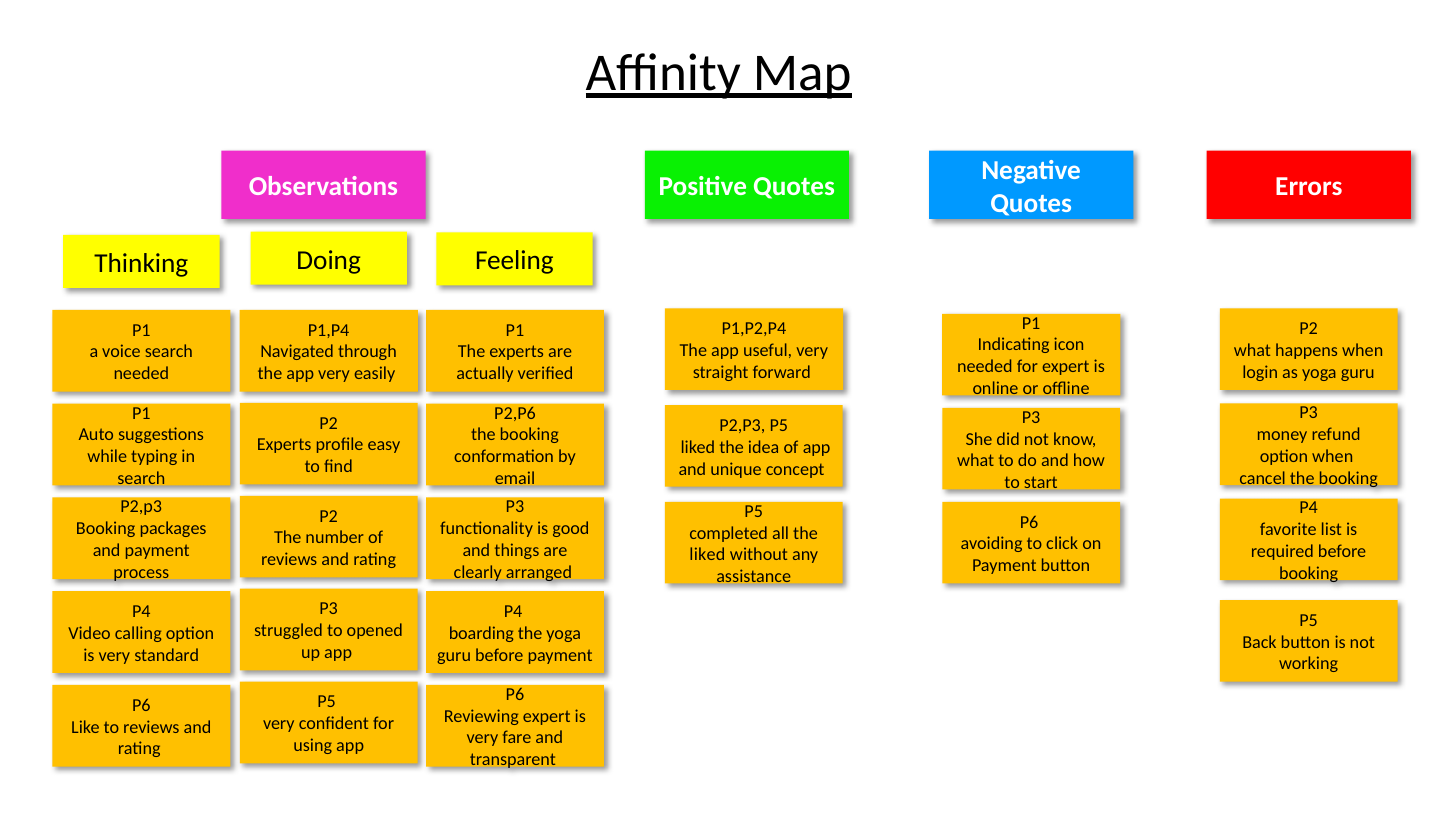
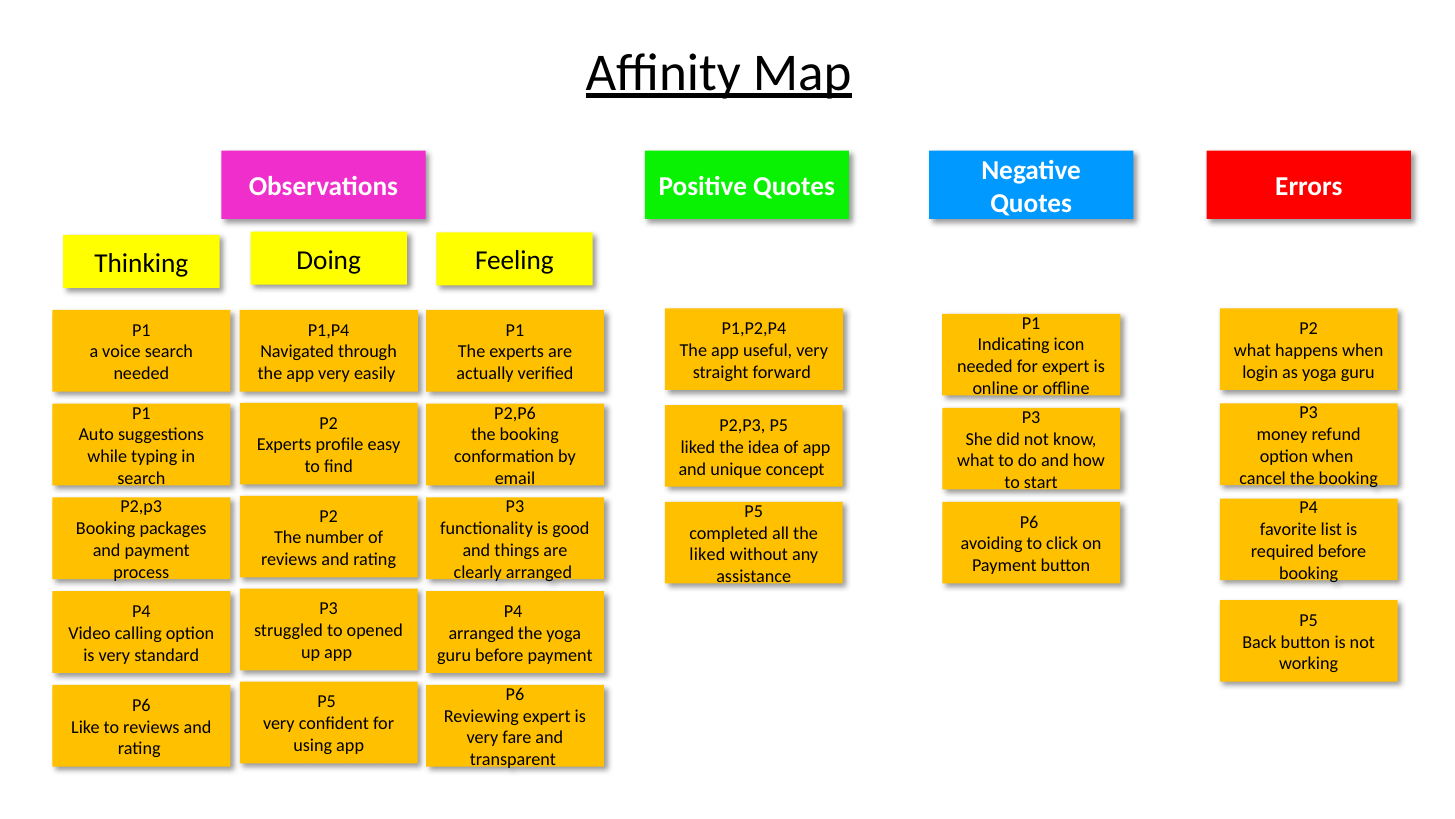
boarding at (481, 633): boarding -> arranged
